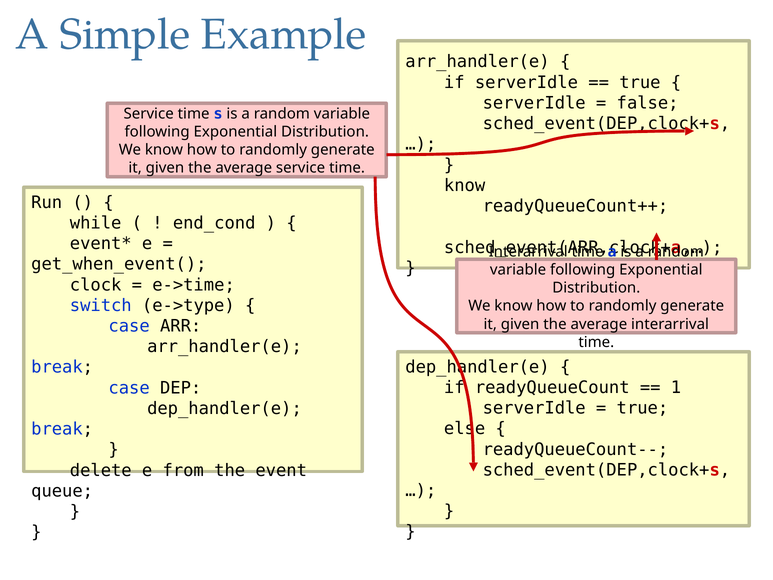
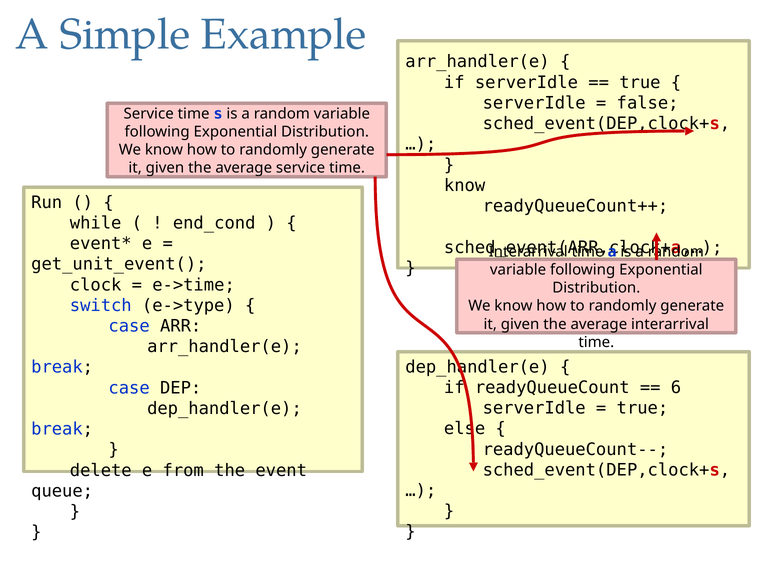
get_when_event(: get_when_event( -> get_unit_event(
1: 1 -> 6
